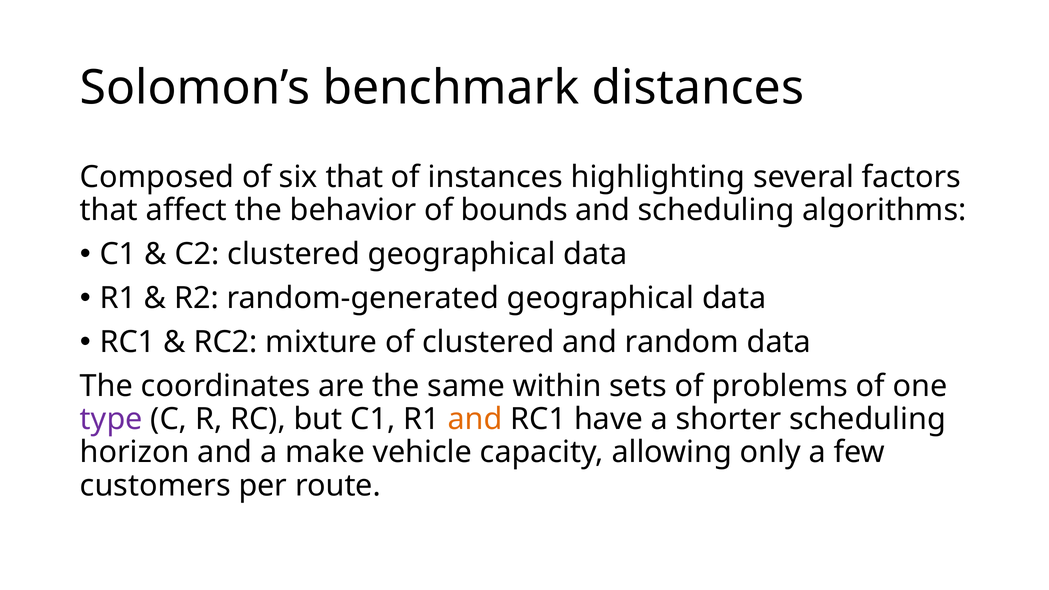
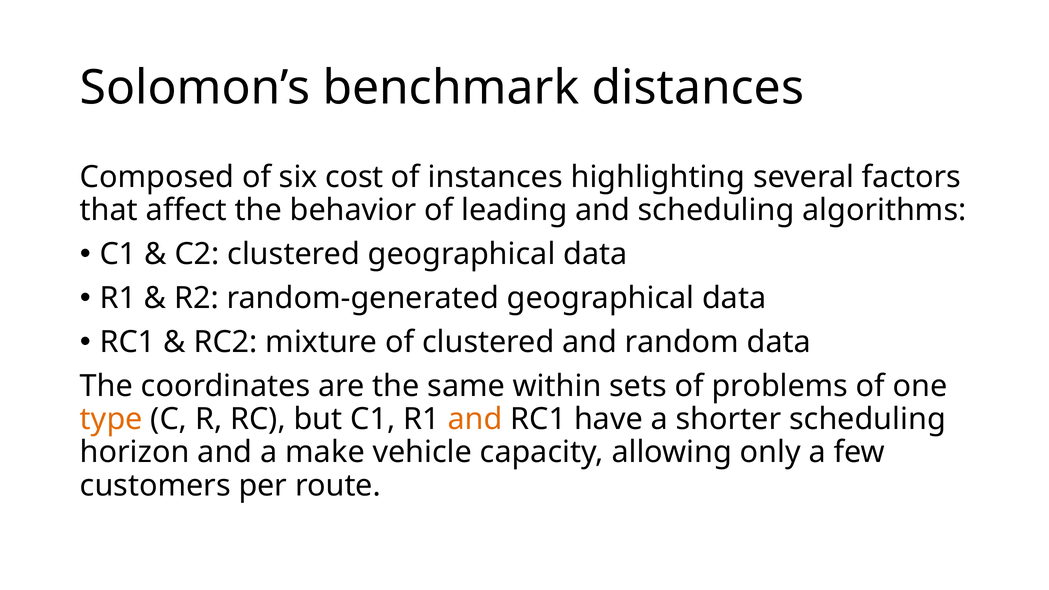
six that: that -> cost
bounds: bounds -> leading
type colour: purple -> orange
